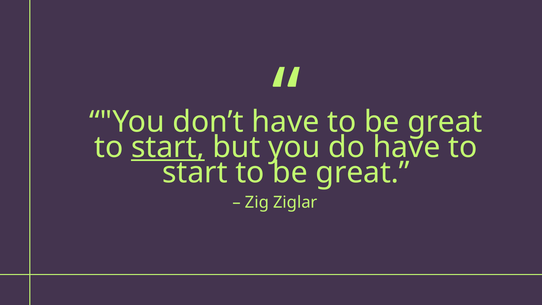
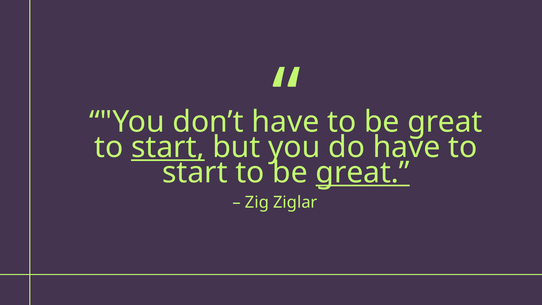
great at (363, 173) underline: none -> present
